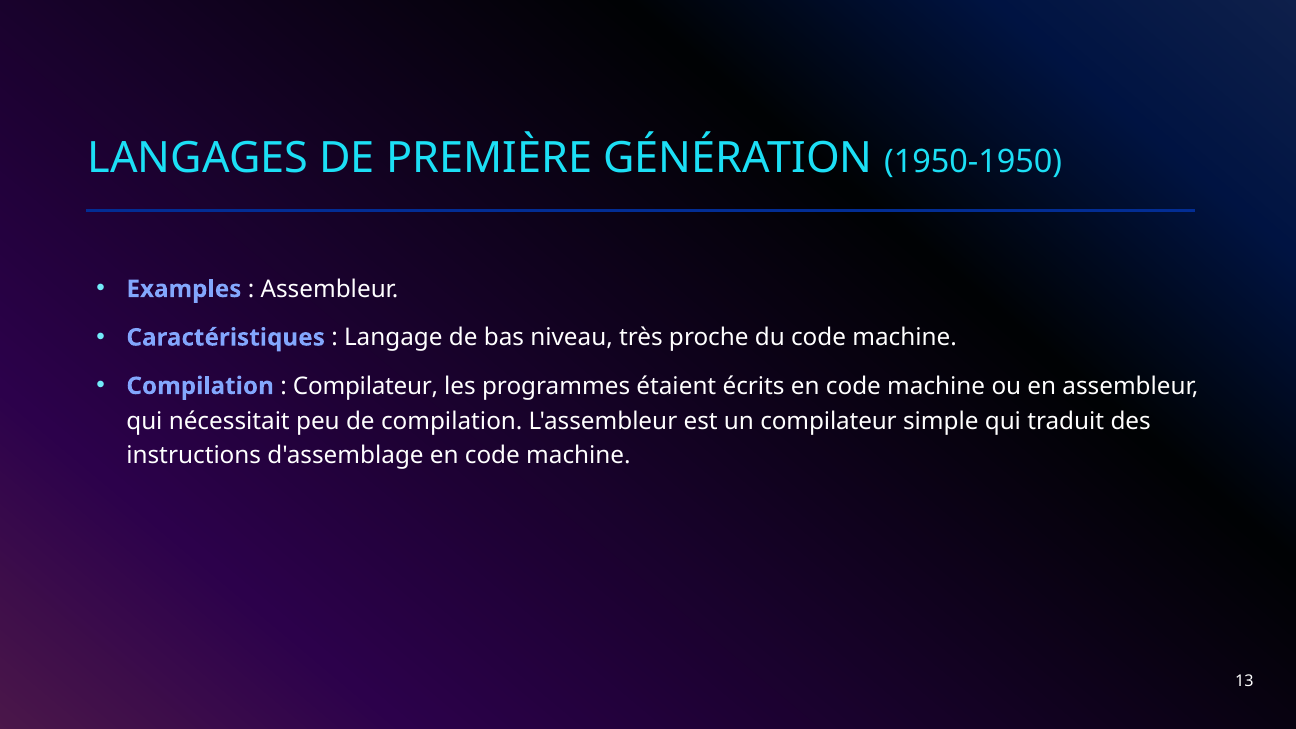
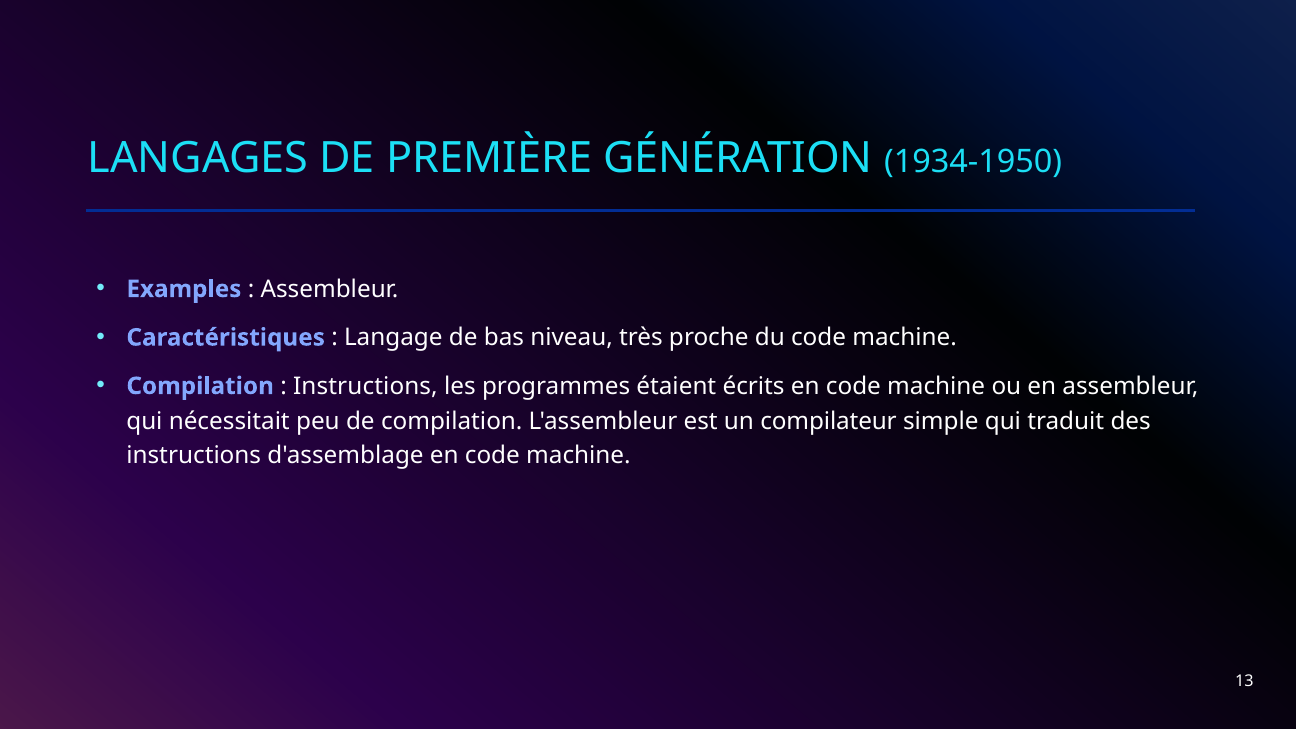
1950-1950: 1950-1950 -> 1934-1950
Compilateur at (366, 386): Compilateur -> Instructions
